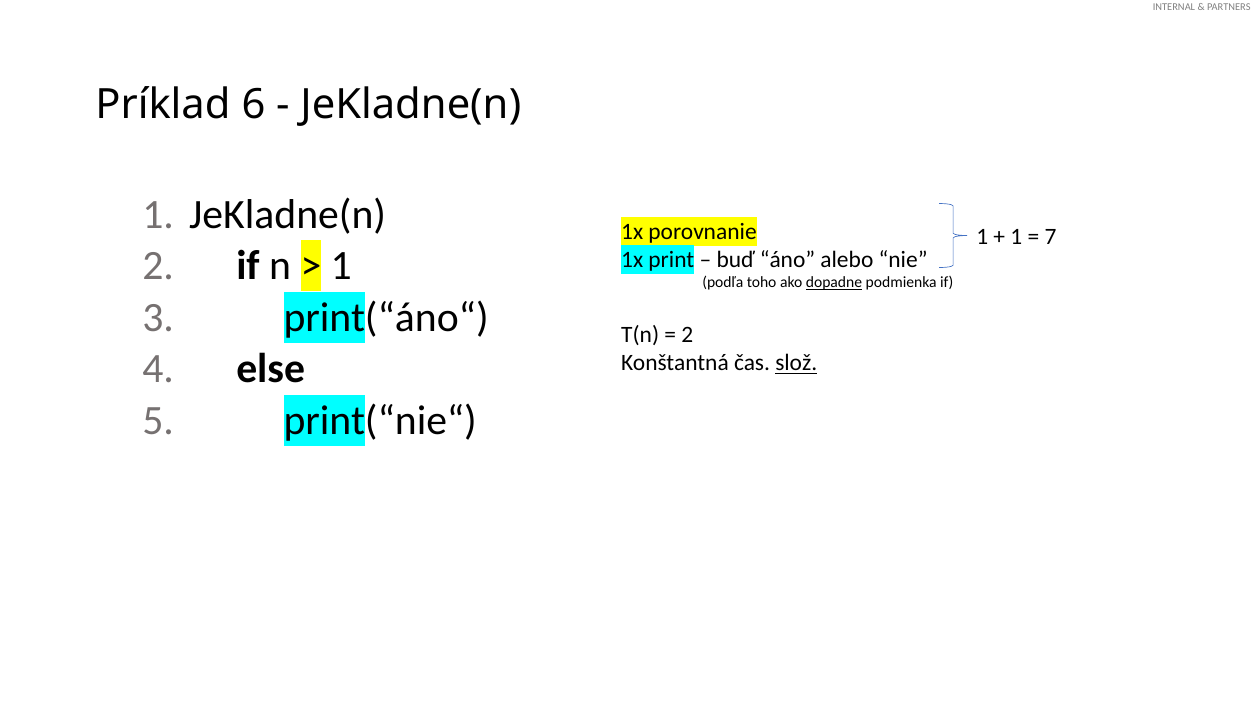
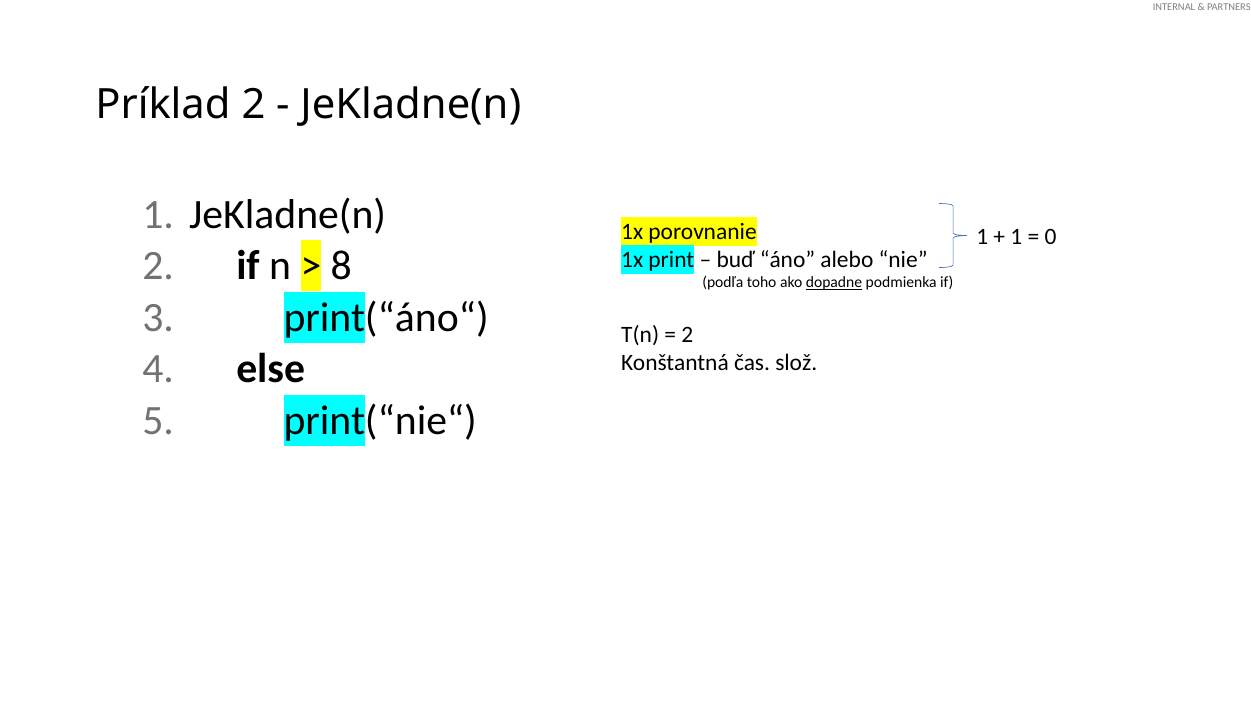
Príklad 6: 6 -> 2
7: 7 -> 0
1 at (341, 266): 1 -> 8
slož underline: present -> none
